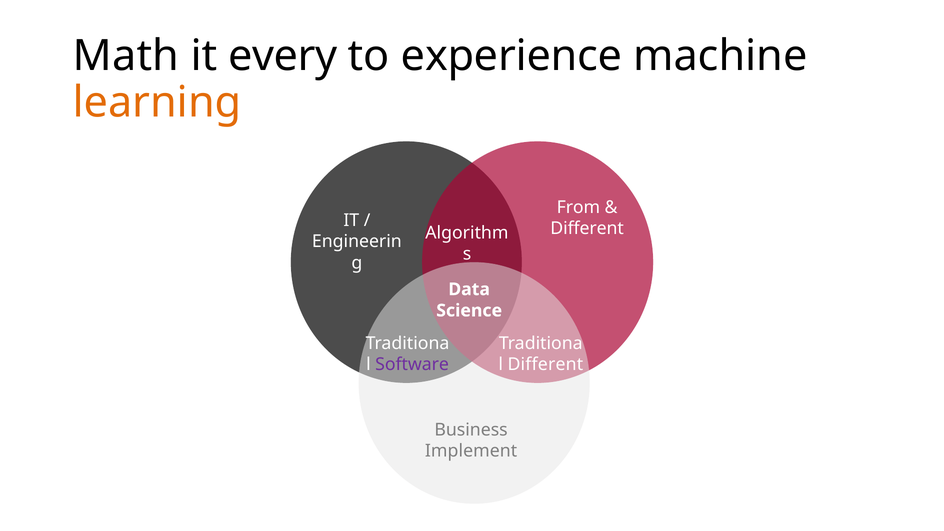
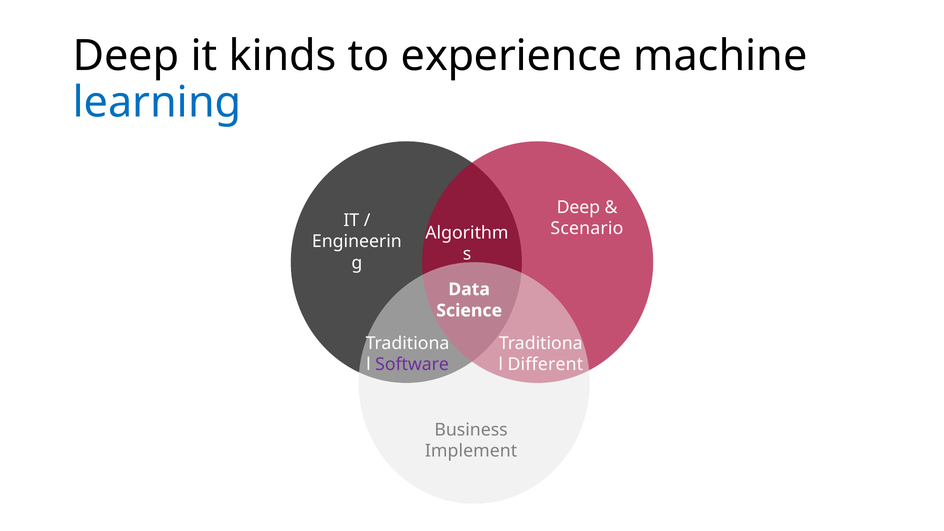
Math at (126, 56): Math -> Deep
every: every -> kinds
learning colour: orange -> blue
From at (578, 207): From -> Deep
Different at (587, 229): Different -> Scenario
